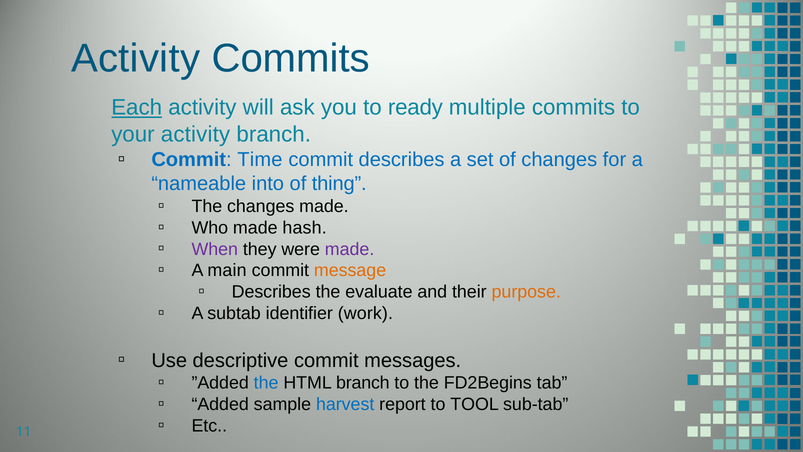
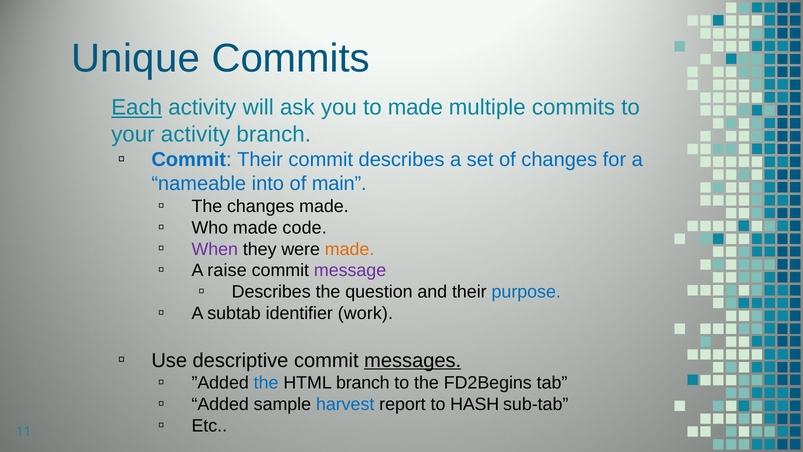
Activity at (136, 58): Activity -> Unique
to ready: ready -> made
Commit Time: Time -> Their
thing: thing -> main
hash: hash -> code
made at (350, 249) colour: purple -> orange
main: main -> raise
message colour: orange -> purple
evaluate: evaluate -> question
purpose colour: orange -> blue
messages underline: none -> present
TOOL: TOOL -> HASH
